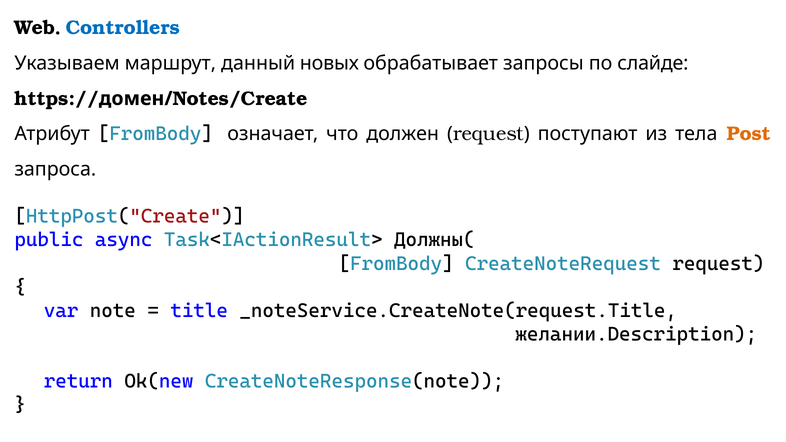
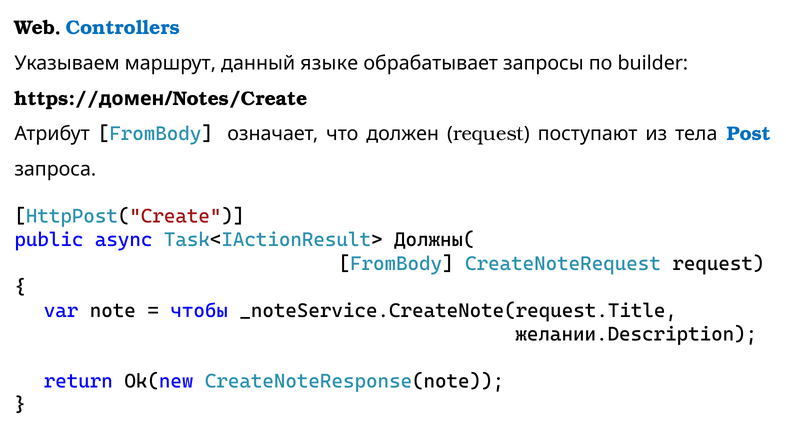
новых: новых -> языке
слайде: слайде -> builder
Post colour: orange -> blue
title: title -> чтобы
